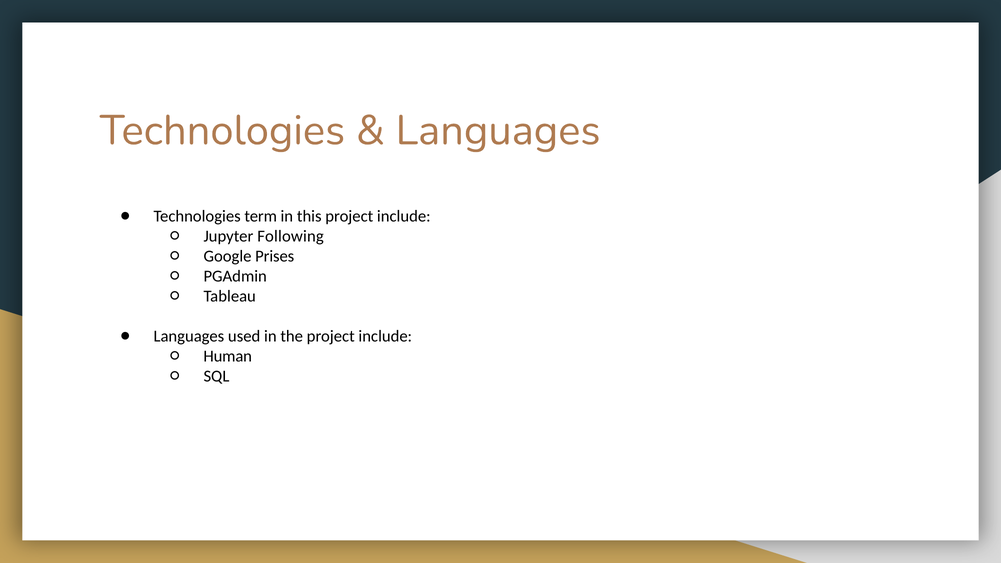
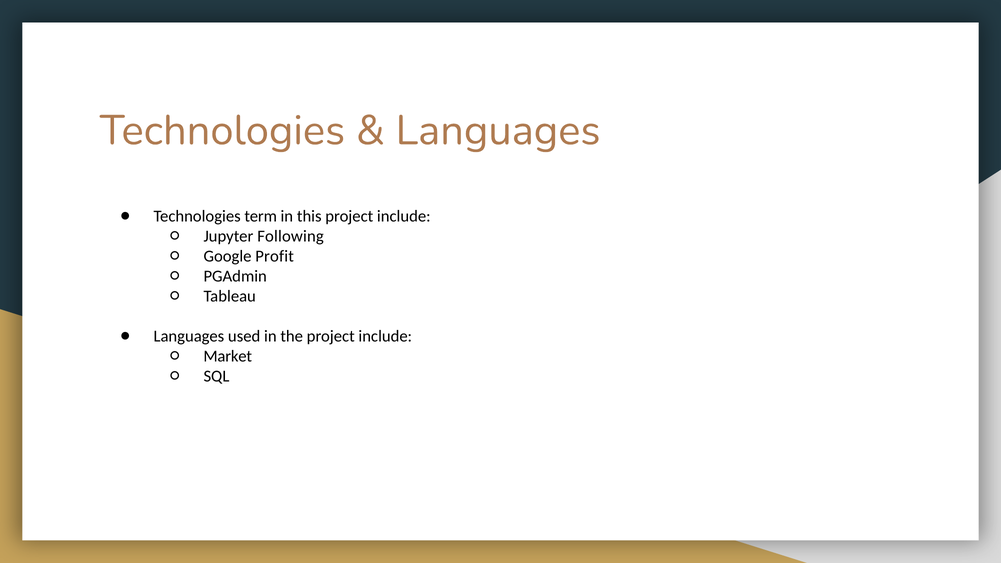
Prises: Prises -> Profit
Human: Human -> Market
